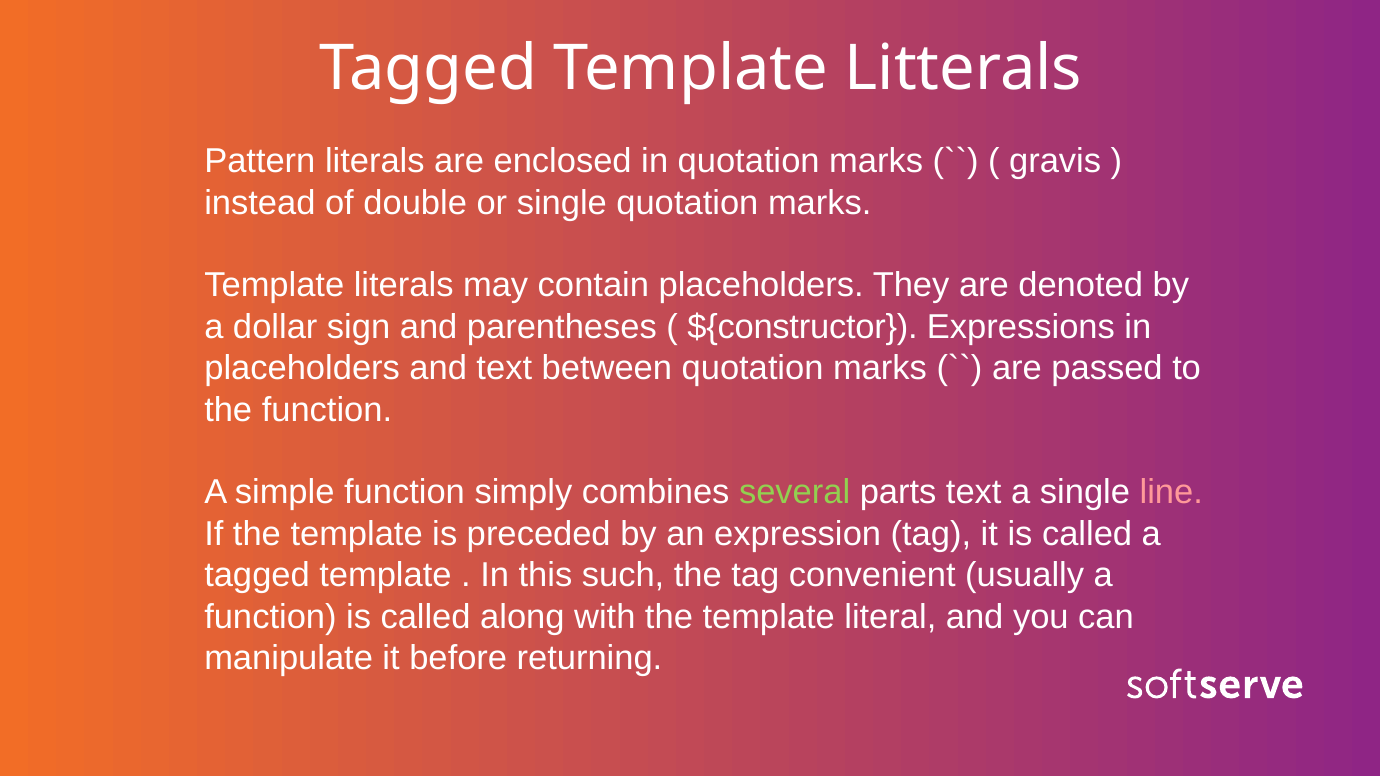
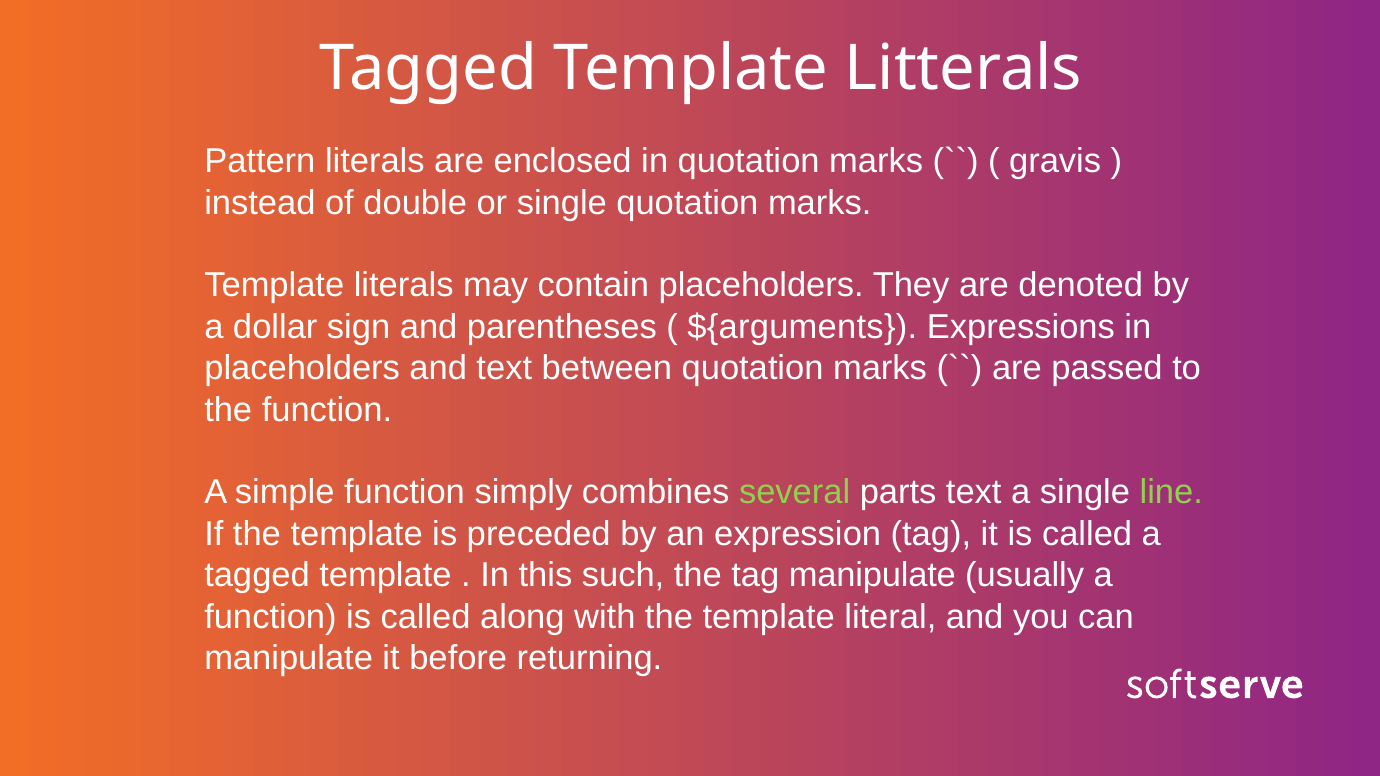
${constructor: ${constructor -> ${arguments
line colour: pink -> light green
tag convenient: convenient -> manipulate
